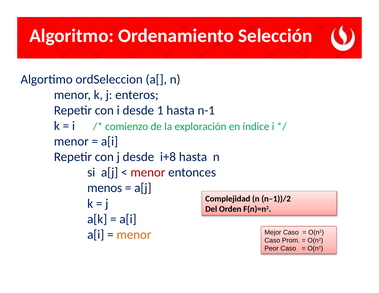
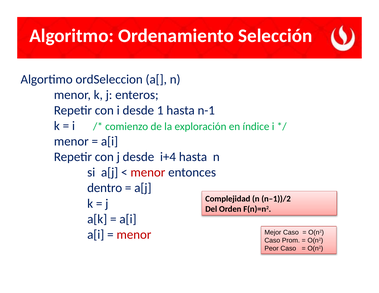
i+8: i+8 -> i+4
menos: menos -> dentro
menor at (134, 234) colour: orange -> red
